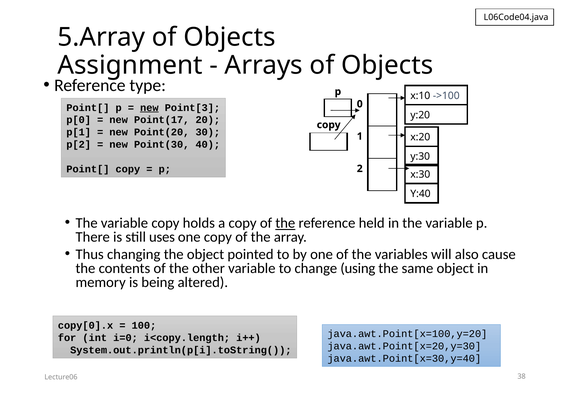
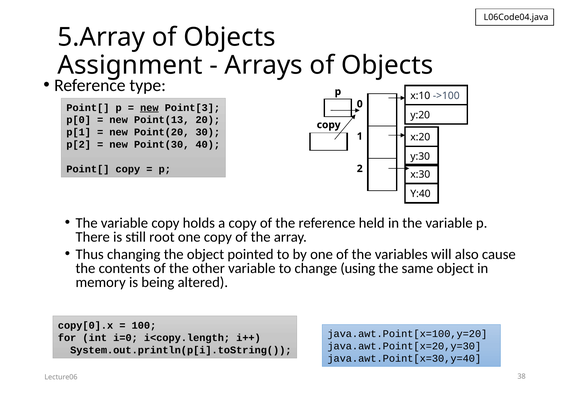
Point(17: Point(17 -> Point(13
the at (285, 223) underline: present -> none
uses: uses -> root
